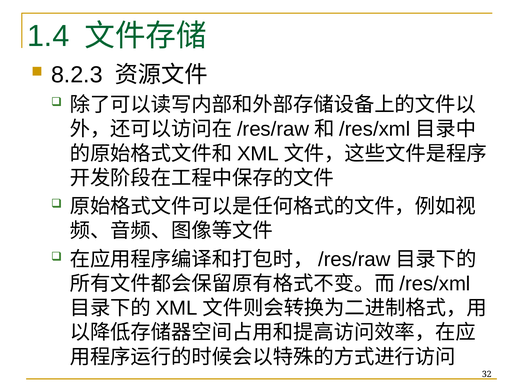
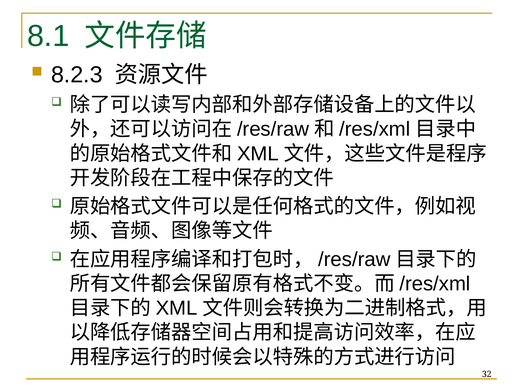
1.4: 1.4 -> 8.1
